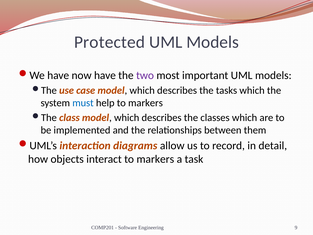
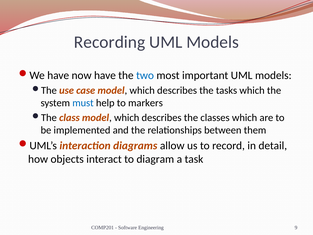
Protected: Protected -> Recording
two colour: purple -> blue
interact to markers: markers -> diagram
